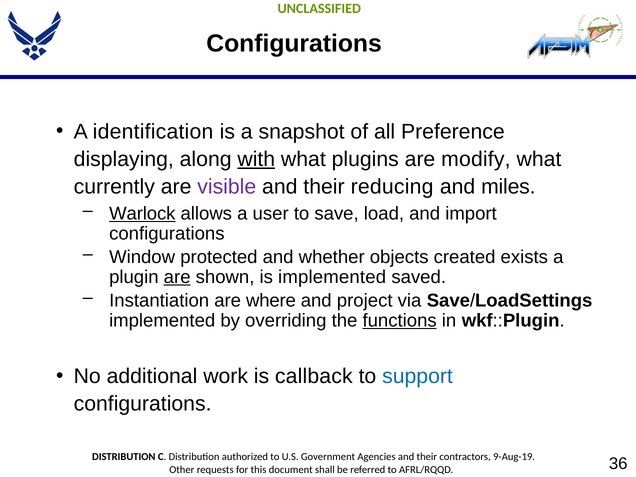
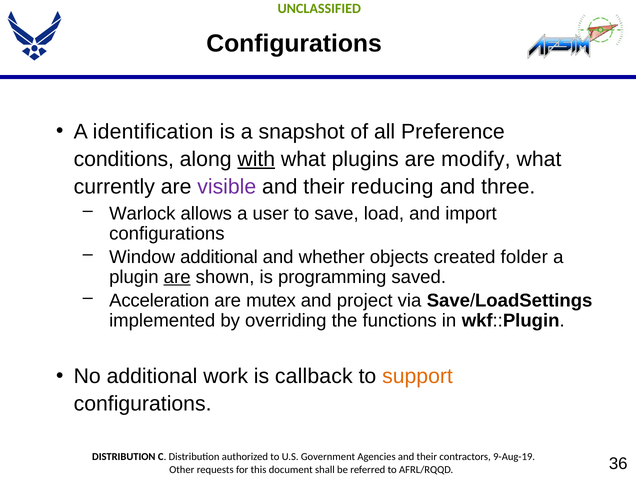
displaying: displaying -> conditions
miles: miles -> three
Warlock underline: present -> none
Window protected: protected -> additional
exists: exists -> folder
is implemented: implemented -> programming
Instantiation: Instantiation -> Acceleration
where: where -> mutex
functions underline: present -> none
support colour: blue -> orange
